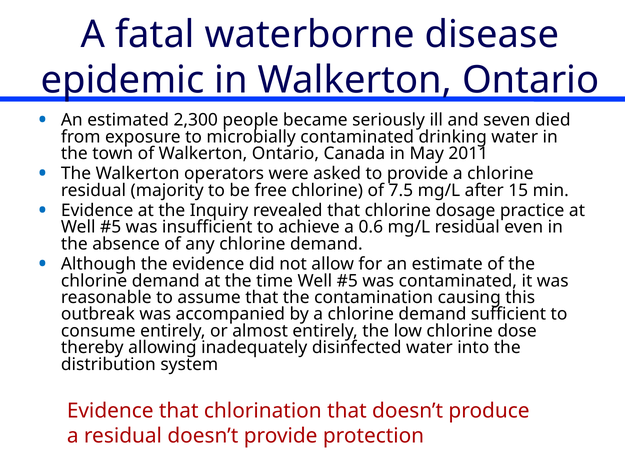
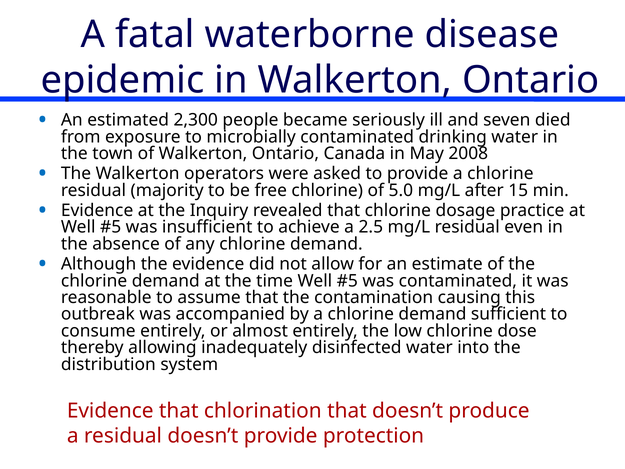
2011: 2011 -> 2008
7.5: 7.5 -> 5.0
0.6: 0.6 -> 2.5
